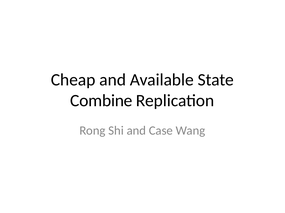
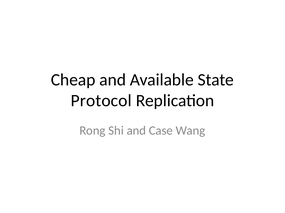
Combine: Combine -> Protocol
